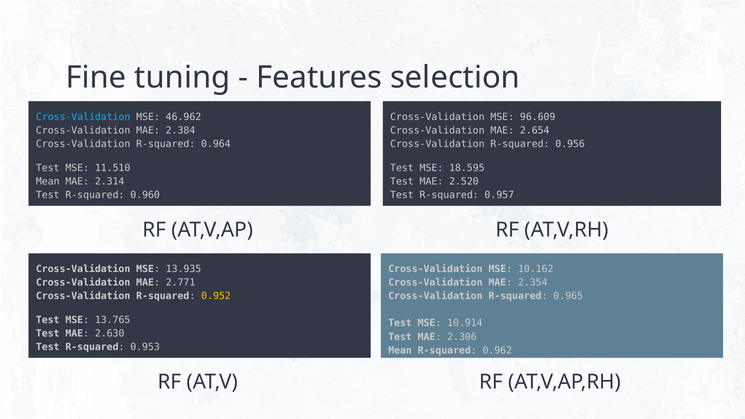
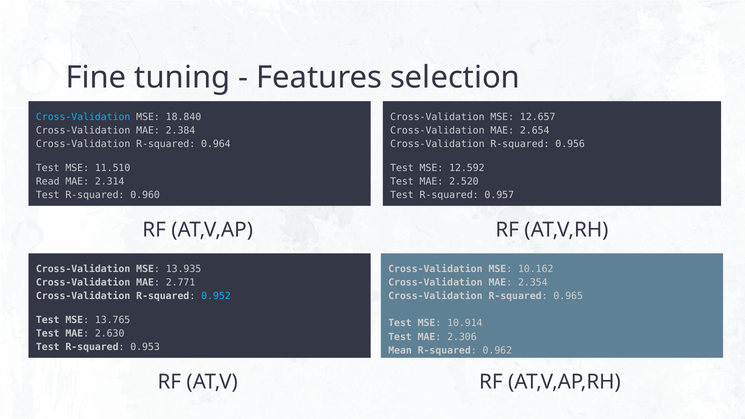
46.962: 46.962 -> 18.840
96.609: 96.609 -> 12.657
18.595: 18.595 -> 12.592
Mean at (48, 182): Mean -> Read
0.952 colour: yellow -> light blue
